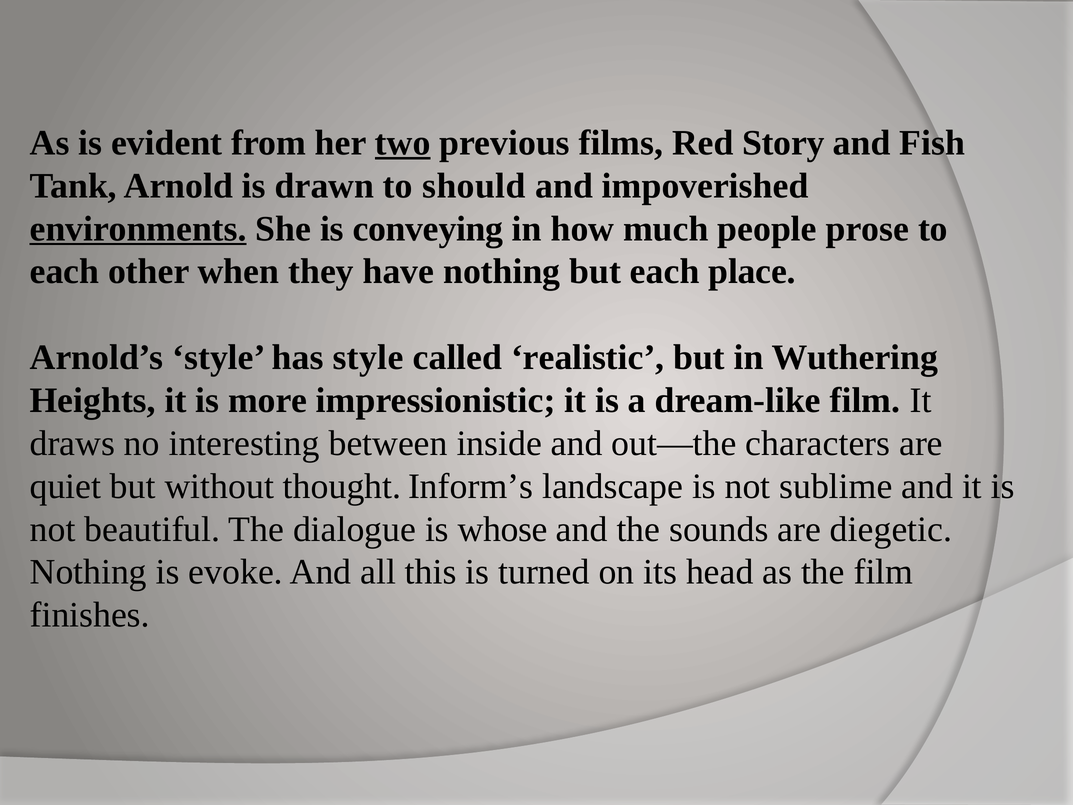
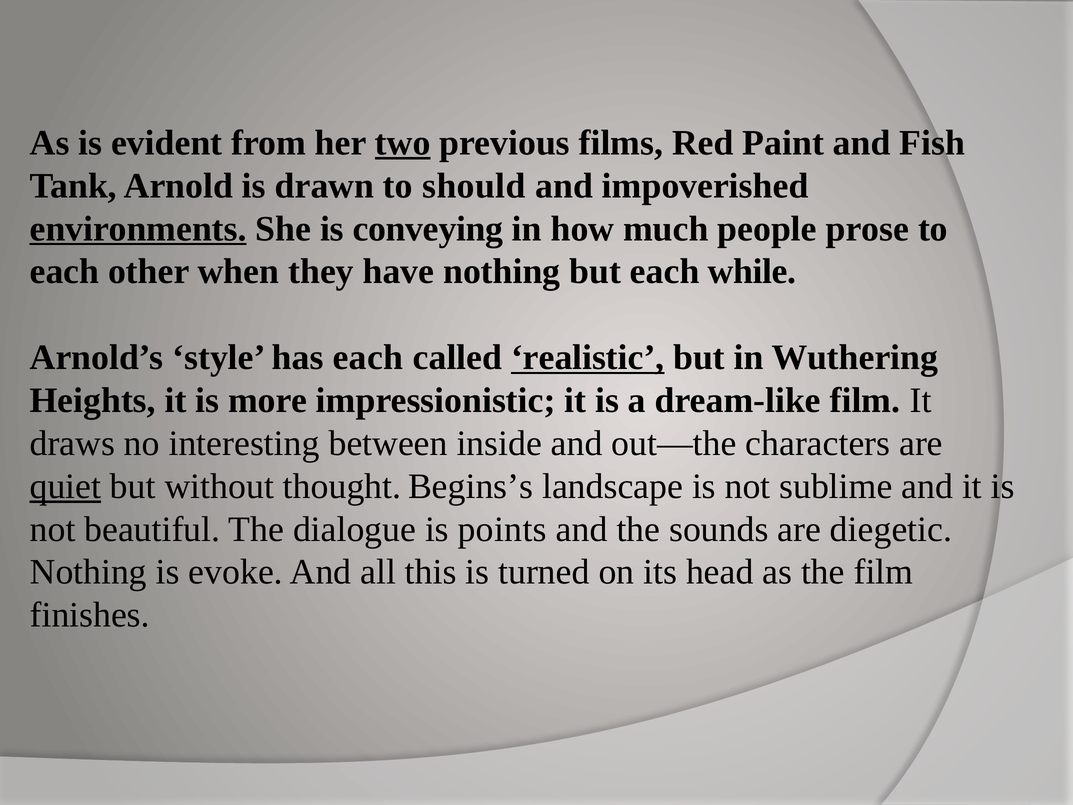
Story: Story -> Paint
place: place -> while
has style: style -> each
realistic underline: none -> present
quiet underline: none -> present
Inform’s: Inform’s -> Begins’s
whose: whose -> points
